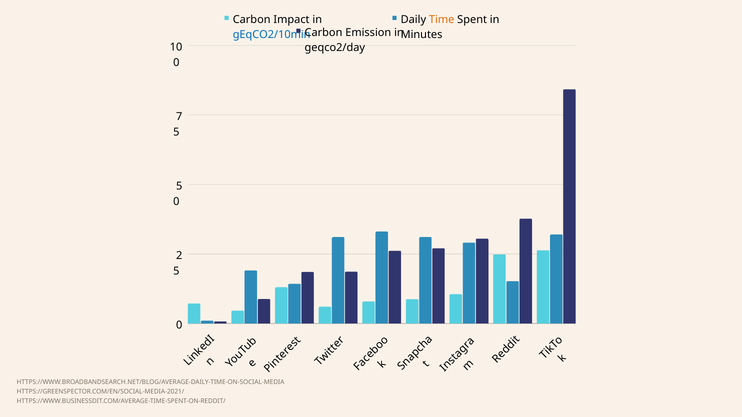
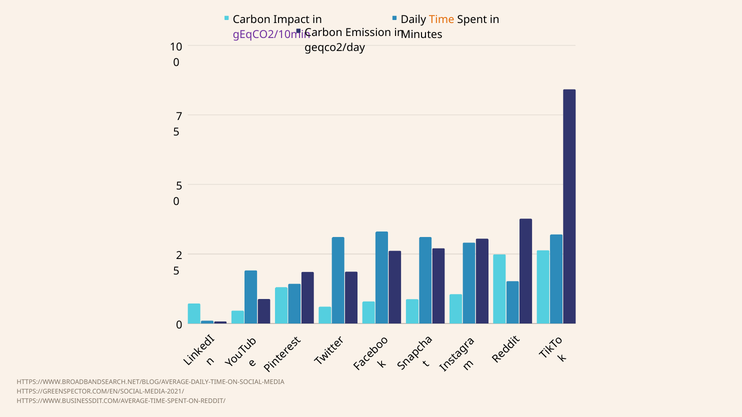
gEqCO2/10min colour: blue -> purple
